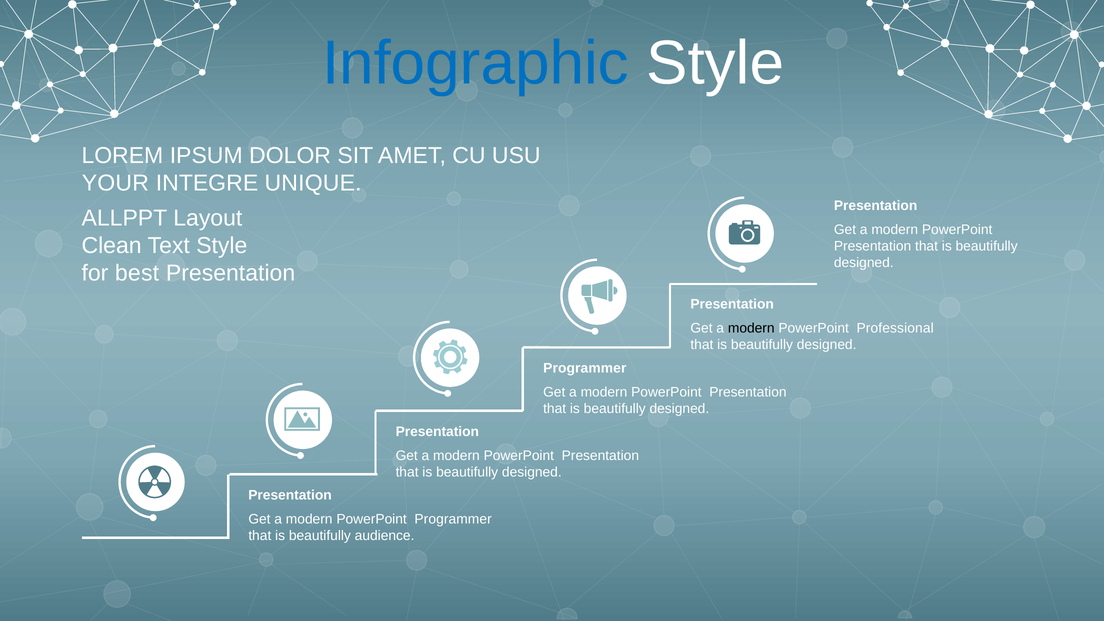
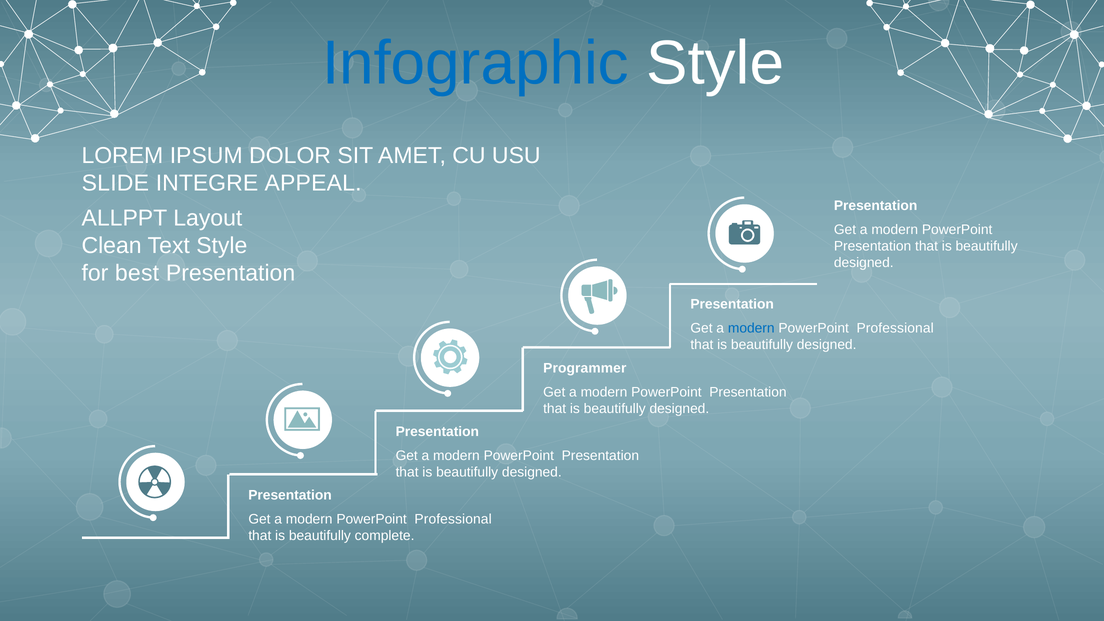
YOUR: YOUR -> SLIDE
UNIQUE: UNIQUE -> APPEAL
modern at (751, 328) colour: black -> blue
Programmer at (453, 519): Programmer -> Professional
audience: audience -> complete
